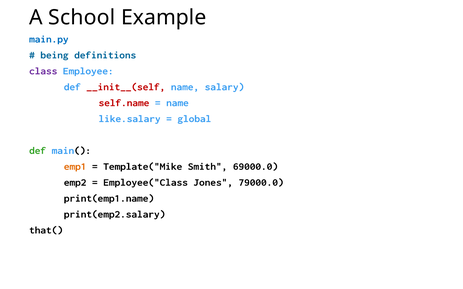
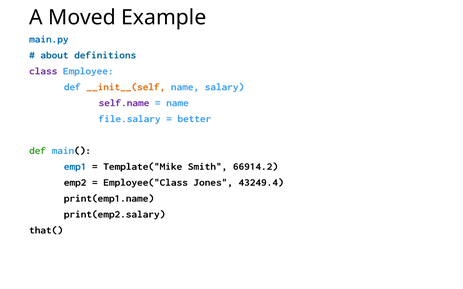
School: School -> Moved
being: being -> about
__init__(self colour: red -> orange
self.name colour: red -> purple
like.salary: like.salary -> file.salary
global: global -> better
emp1 colour: orange -> blue
69000.0: 69000.0 -> 66914.2
79000.0: 79000.0 -> 43249.4
